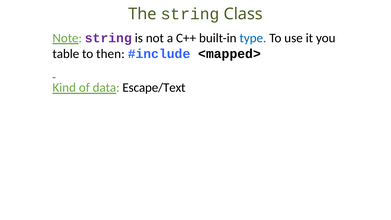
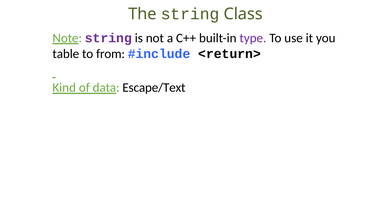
type colour: blue -> purple
then: then -> from
<mapped>: <mapped> -> <return>
